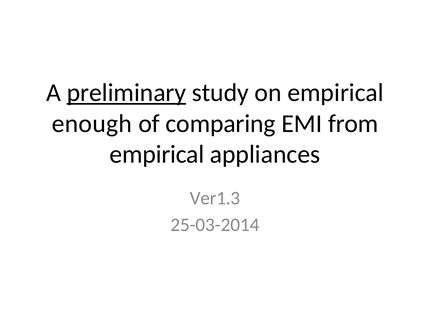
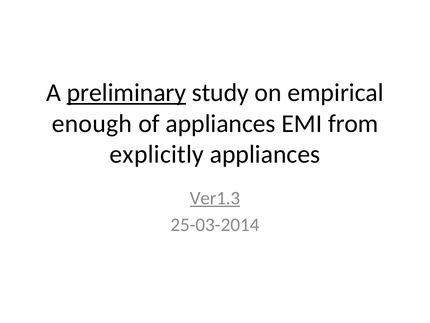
of comparing: comparing -> appliances
empirical at (157, 154): empirical -> explicitly
Ver1.3 underline: none -> present
